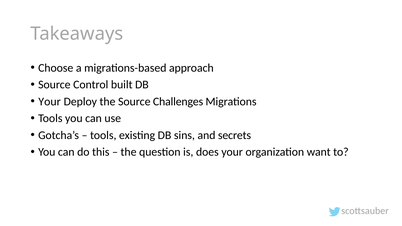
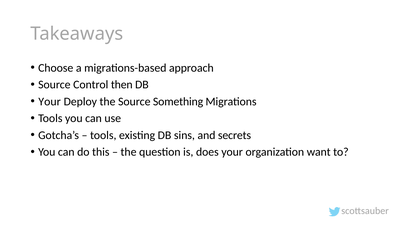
built: built -> then
Challenges: Challenges -> Something
